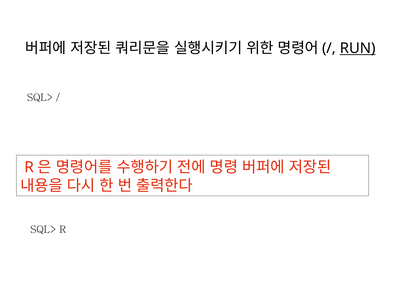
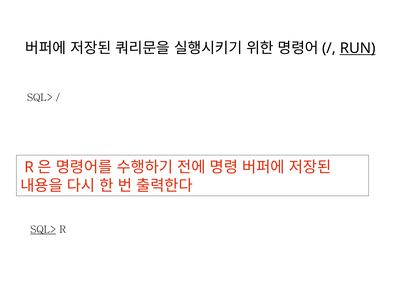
SQL> at (43, 229) underline: none -> present
